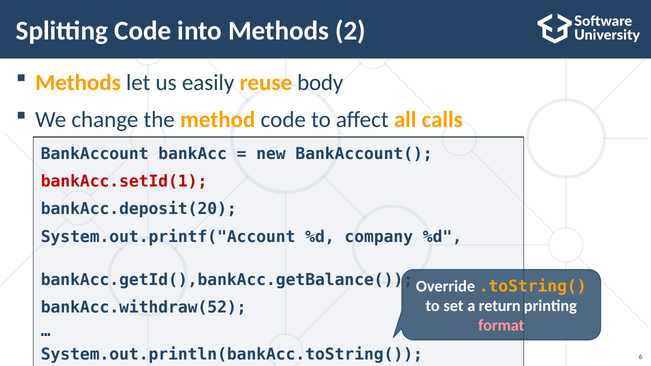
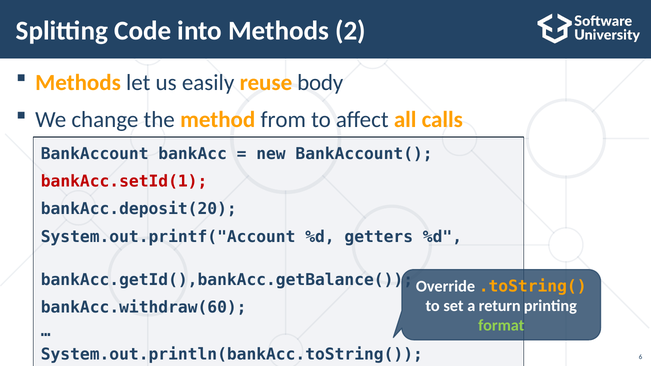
method code: code -> from
company: company -> getters
bankAcc.withdraw(52: bankAcc.withdraw(52 -> bankAcc.withdraw(60
format colour: pink -> light green
